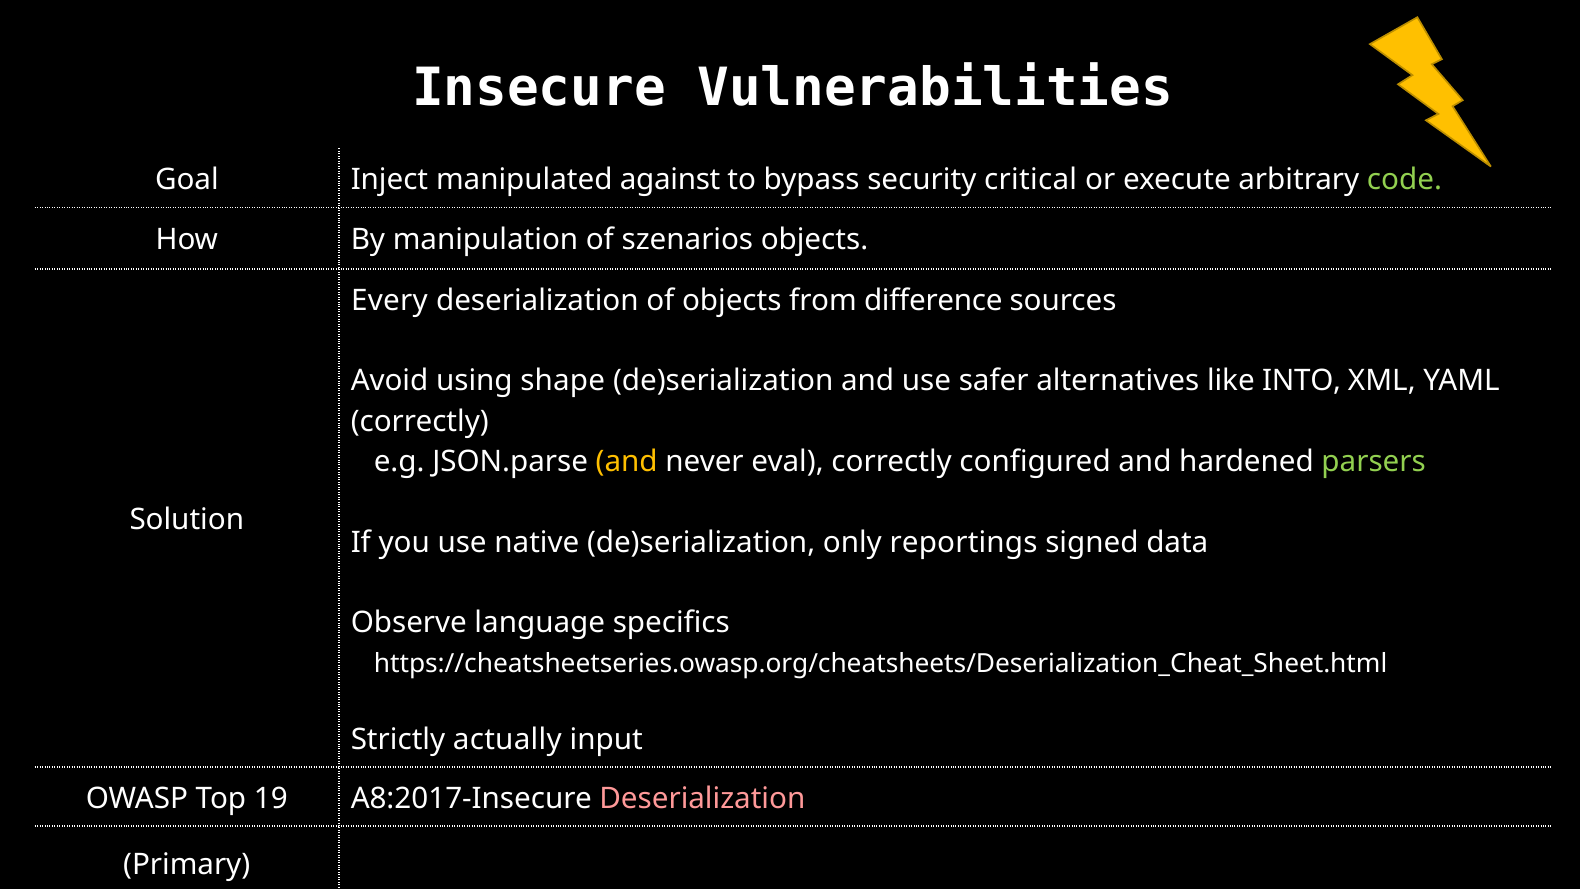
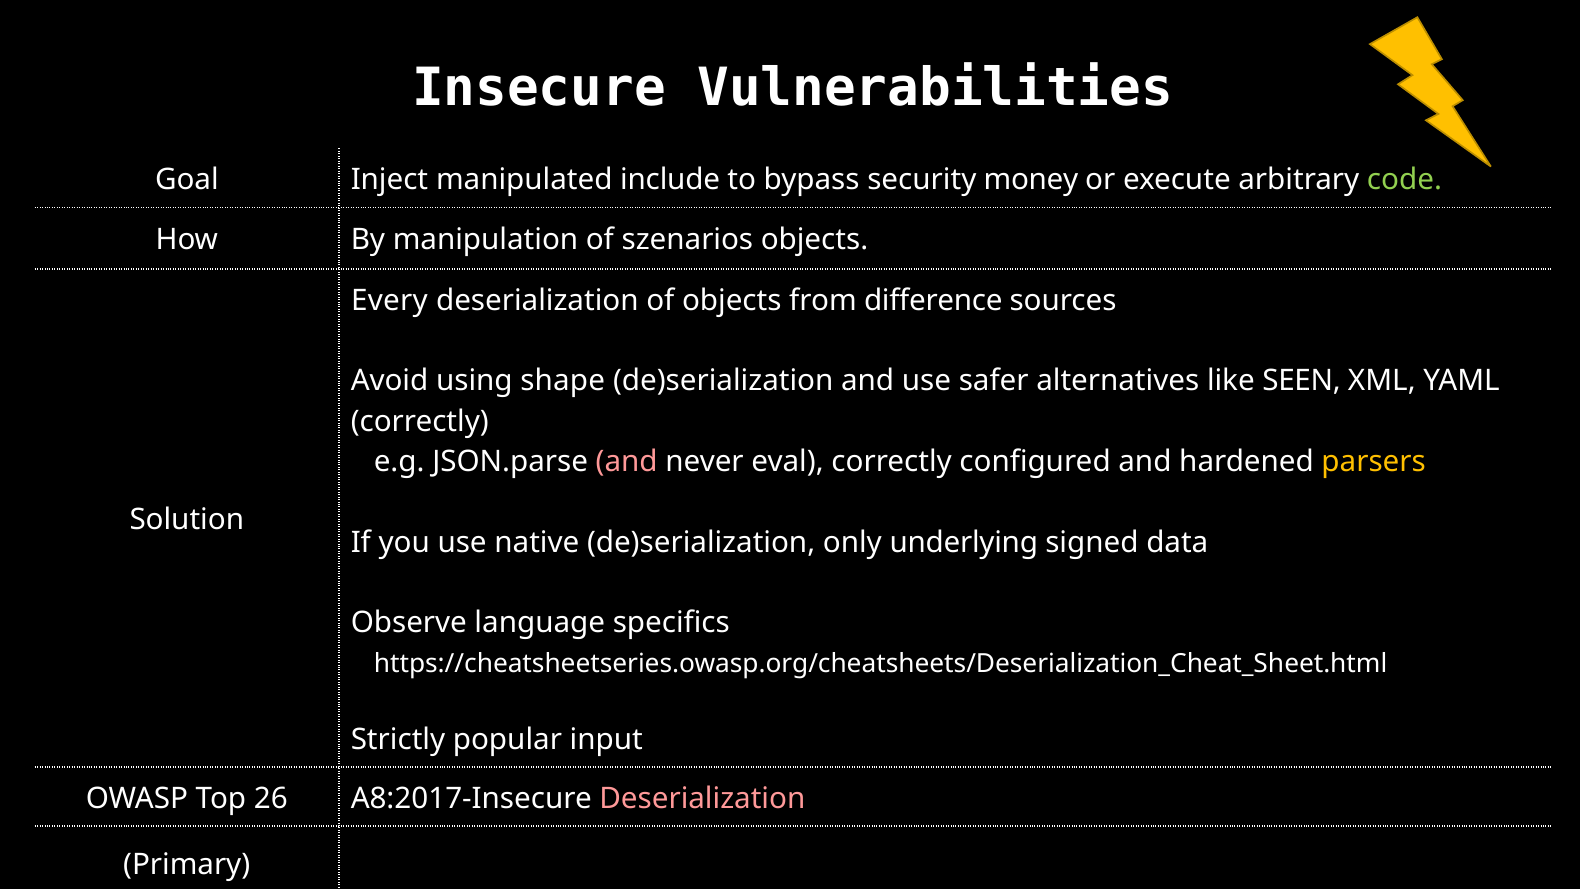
against: against -> include
critical: critical -> money
INTO: INTO -> SEEN
and at (627, 461) colour: yellow -> pink
parsers colour: light green -> yellow
reportings: reportings -> underlying
actually: actually -> popular
19: 19 -> 26
